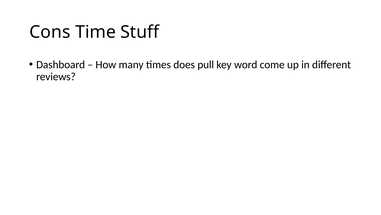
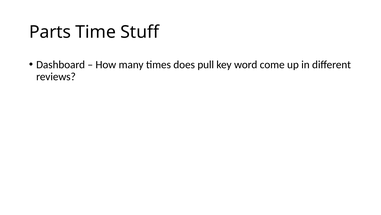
Cons: Cons -> Parts
